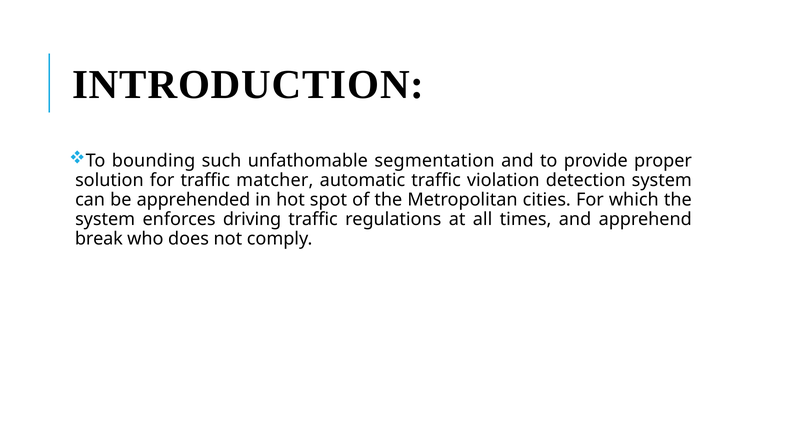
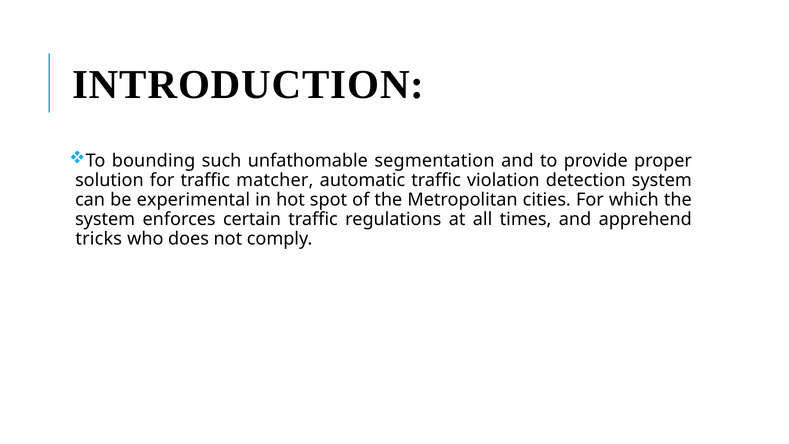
apprehended: apprehended -> experimental
driving: driving -> certain
break: break -> tricks
